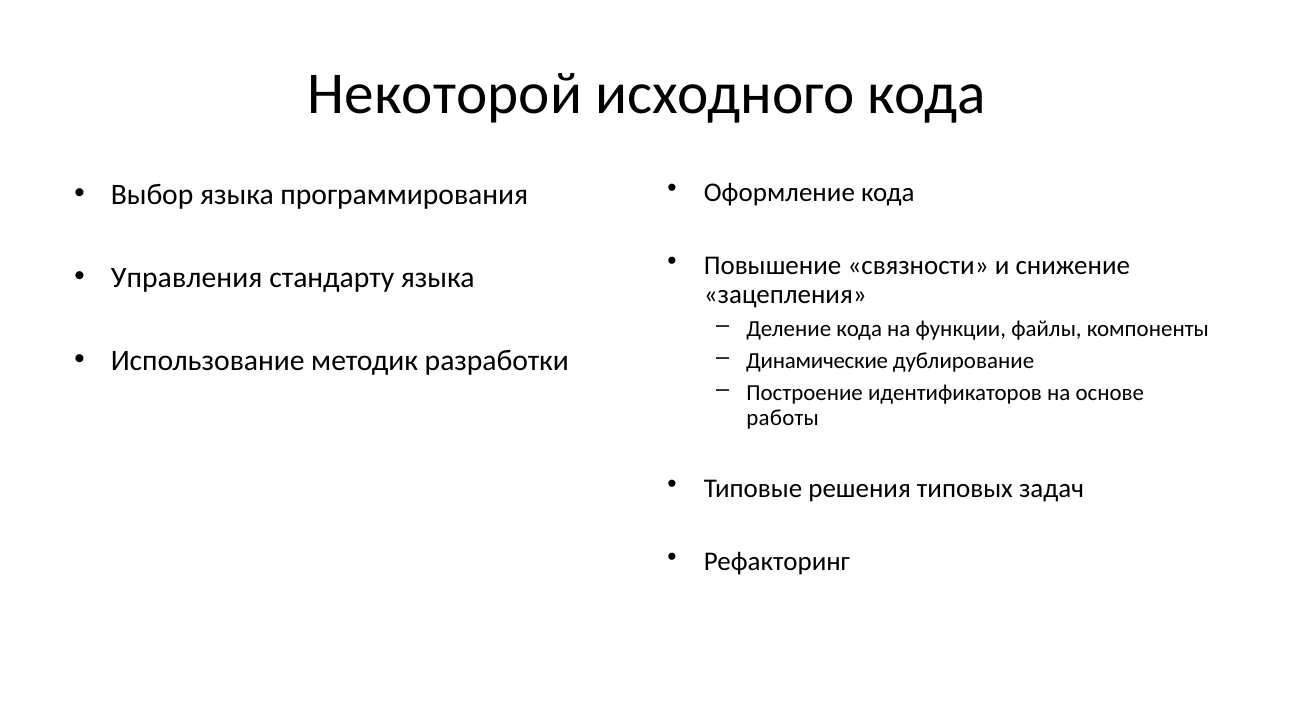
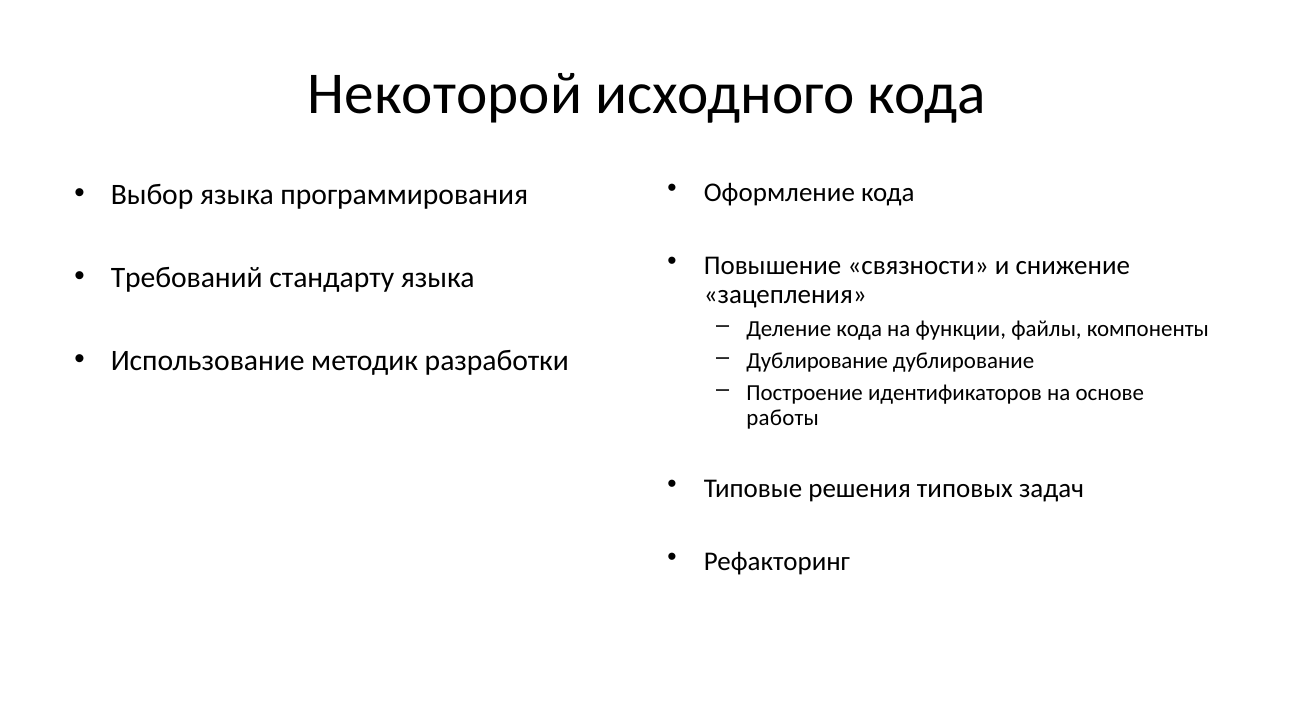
Управления: Управления -> Требований
Динамические at (817, 361): Динамические -> Дублирование
